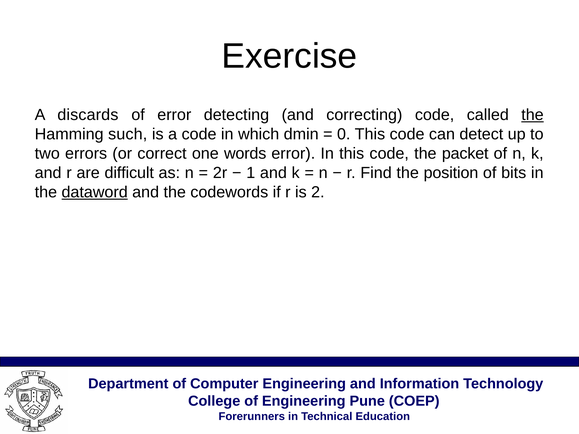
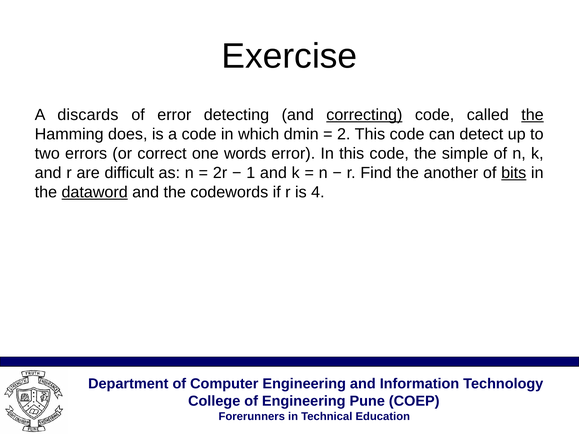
correcting underline: none -> present
such: such -> does
0: 0 -> 2
packet: packet -> simple
position: position -> another
bits underline: none -> present
2: 2 -> 4
